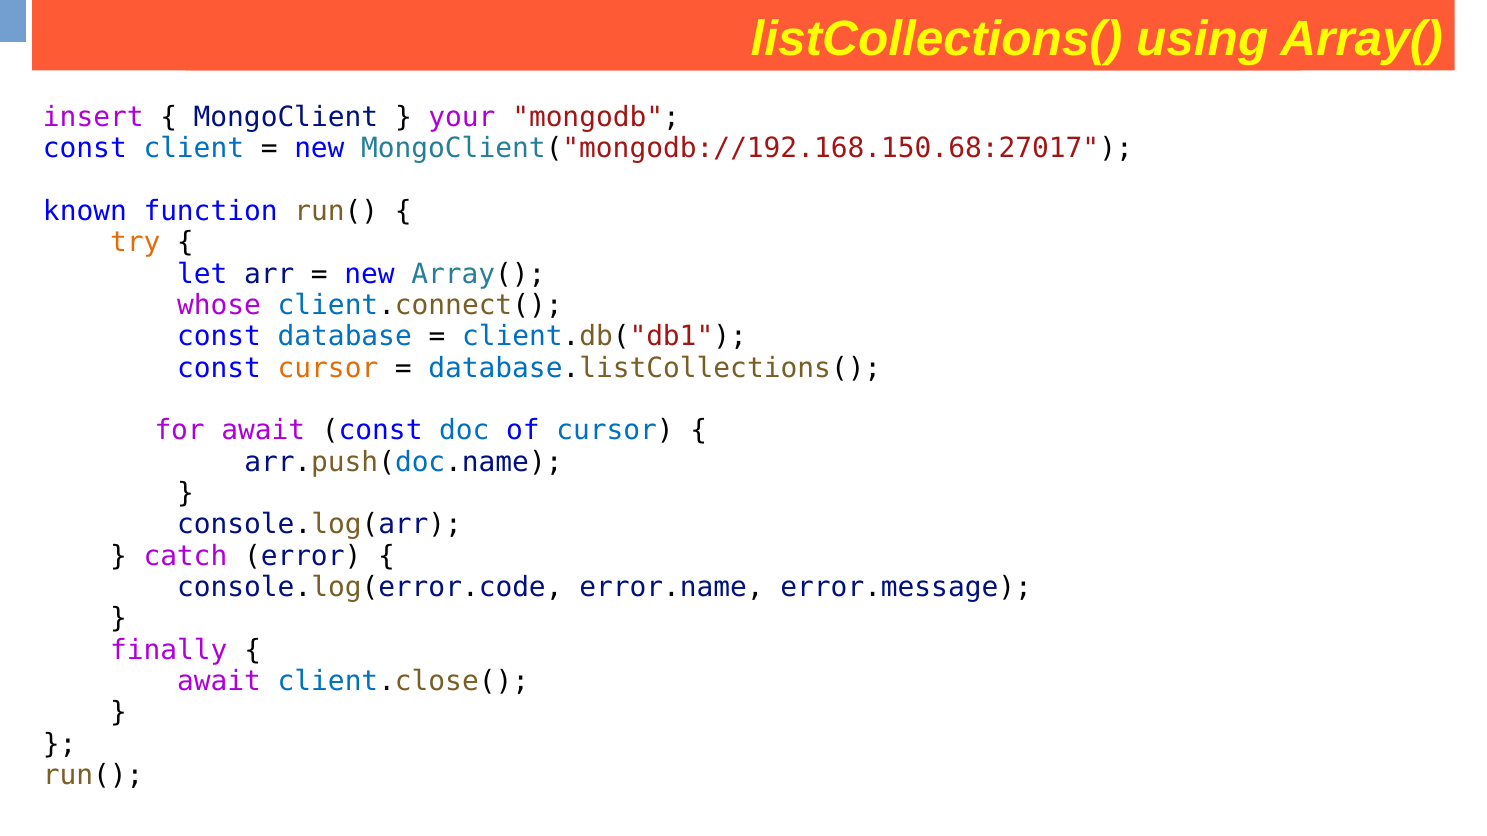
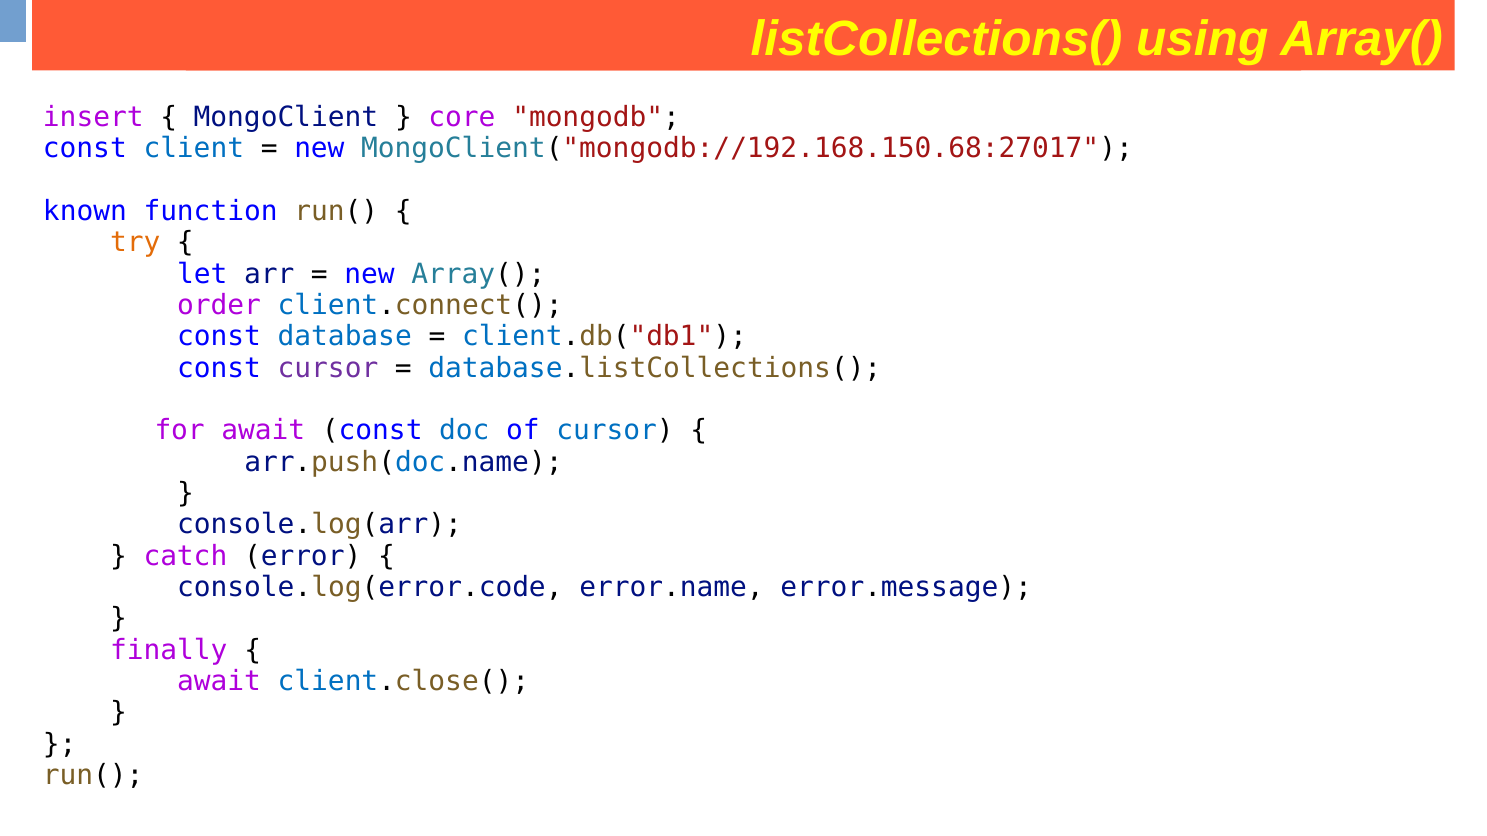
your: your -> core
whose: whose -> order
cursor at (328, 368) colour: orange -> purple
